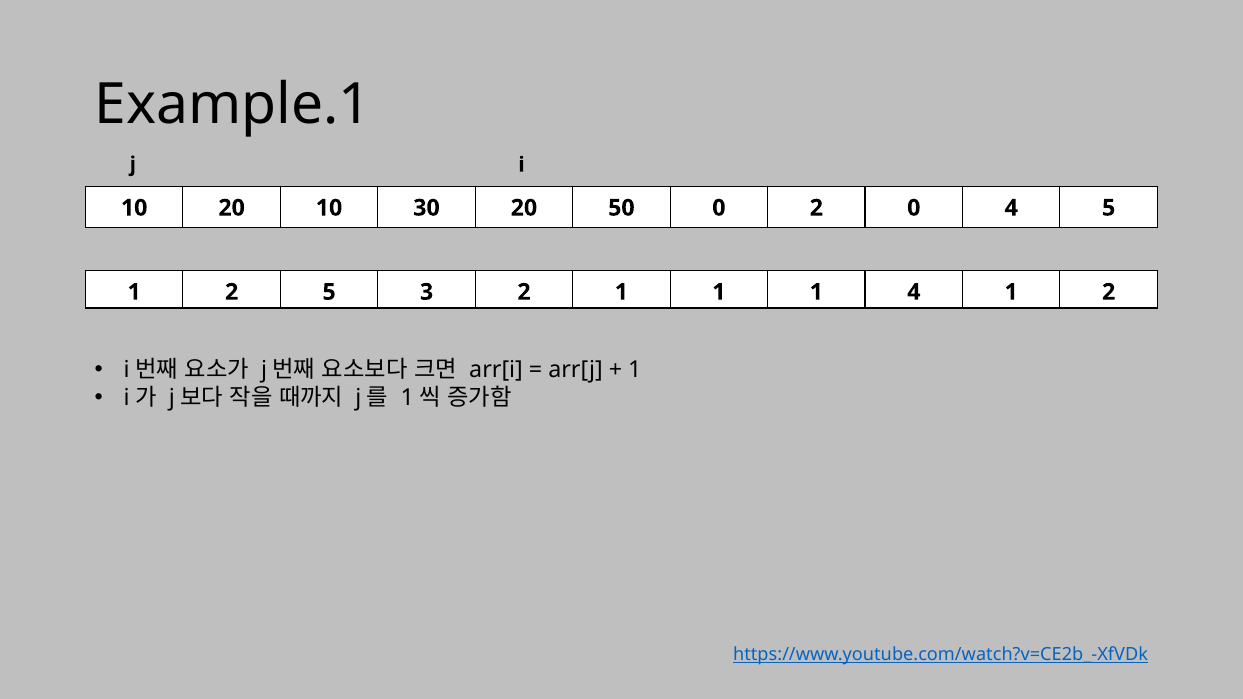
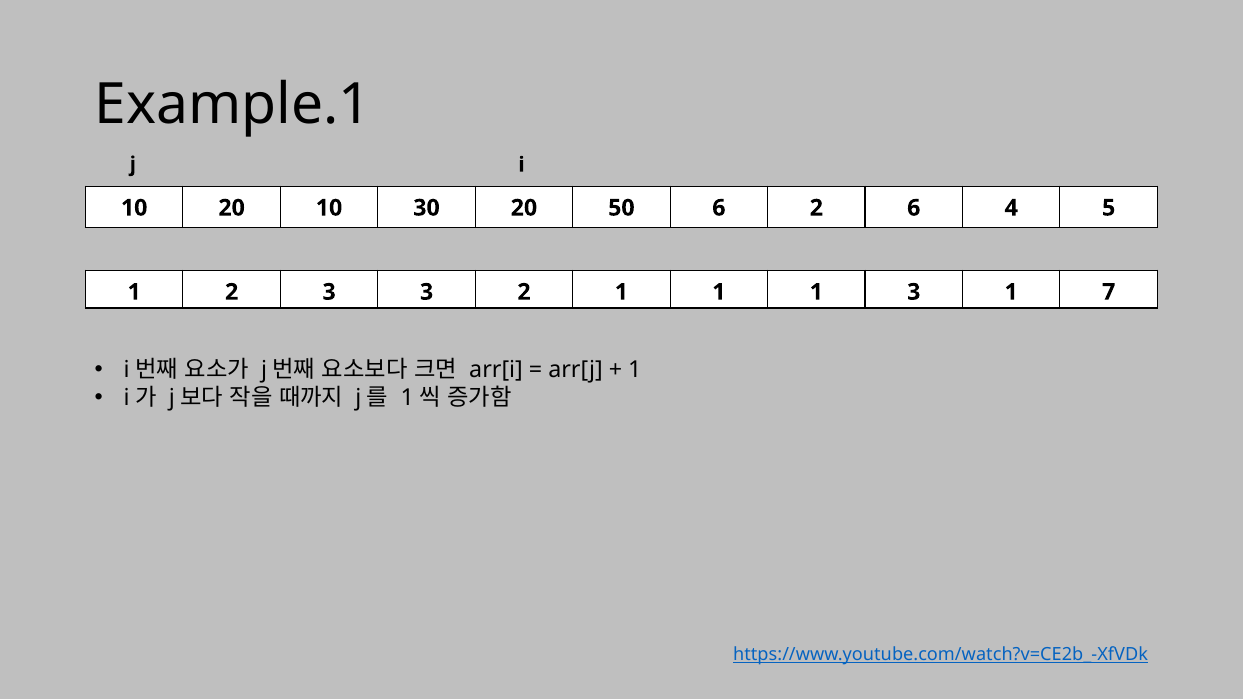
50 0: 0 -> 6
2 0: 0 -> 6
2 5: 5 -> 3
1 4: 4 -> 3
2 at (1109, 292): 2 -> 7
